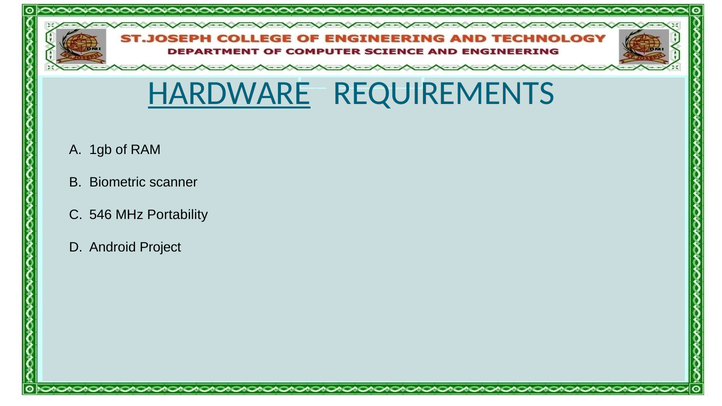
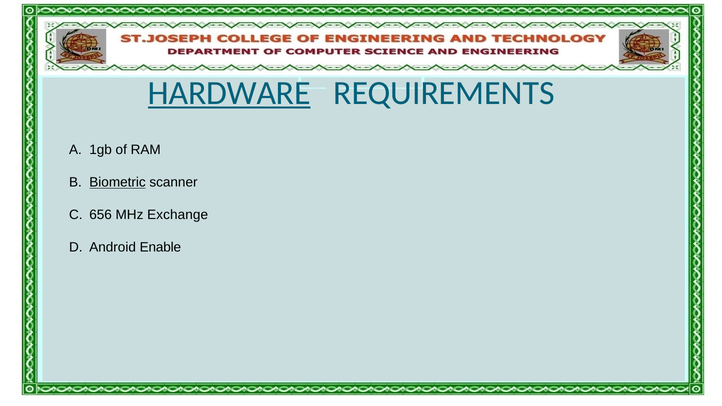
Biometric underline: none -> present
546: 546 -> 656
Portability: Portability -> Exchange
Project: Project -> Enable
